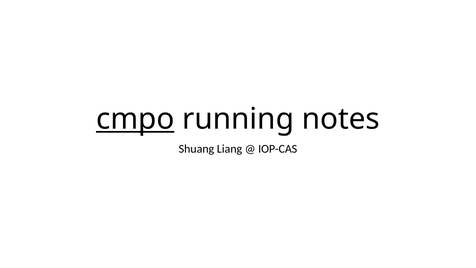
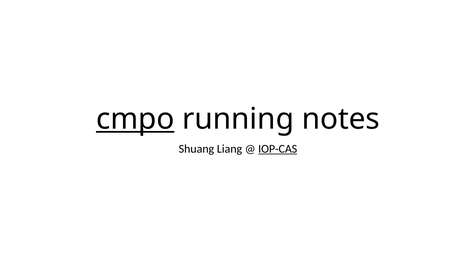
IOP-CAS underline: none -> present
